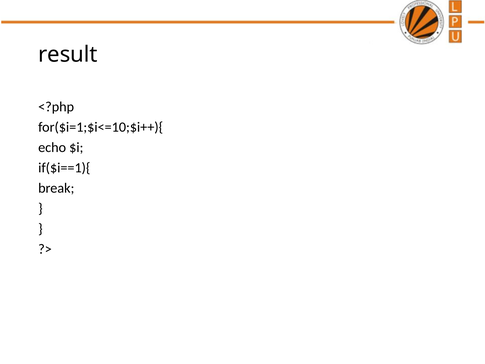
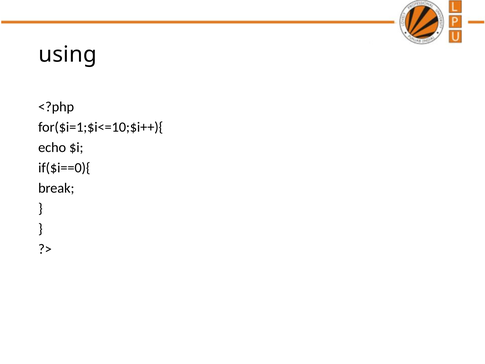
result: result -> using
if($i==1){: if($i==1){ -> if($i==0){
